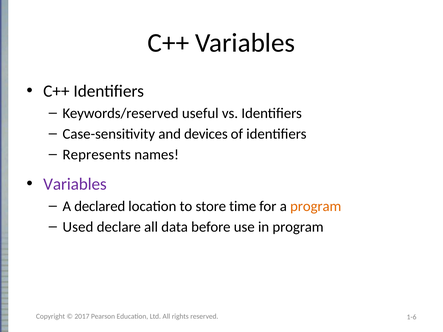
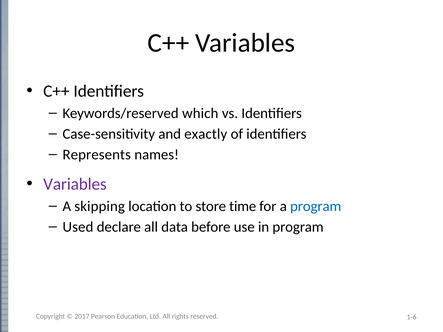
useful: useful -> which
devices: devices -> exactly
declared: declared -> skipping
program at (316, 206) colour: orange -> blue
